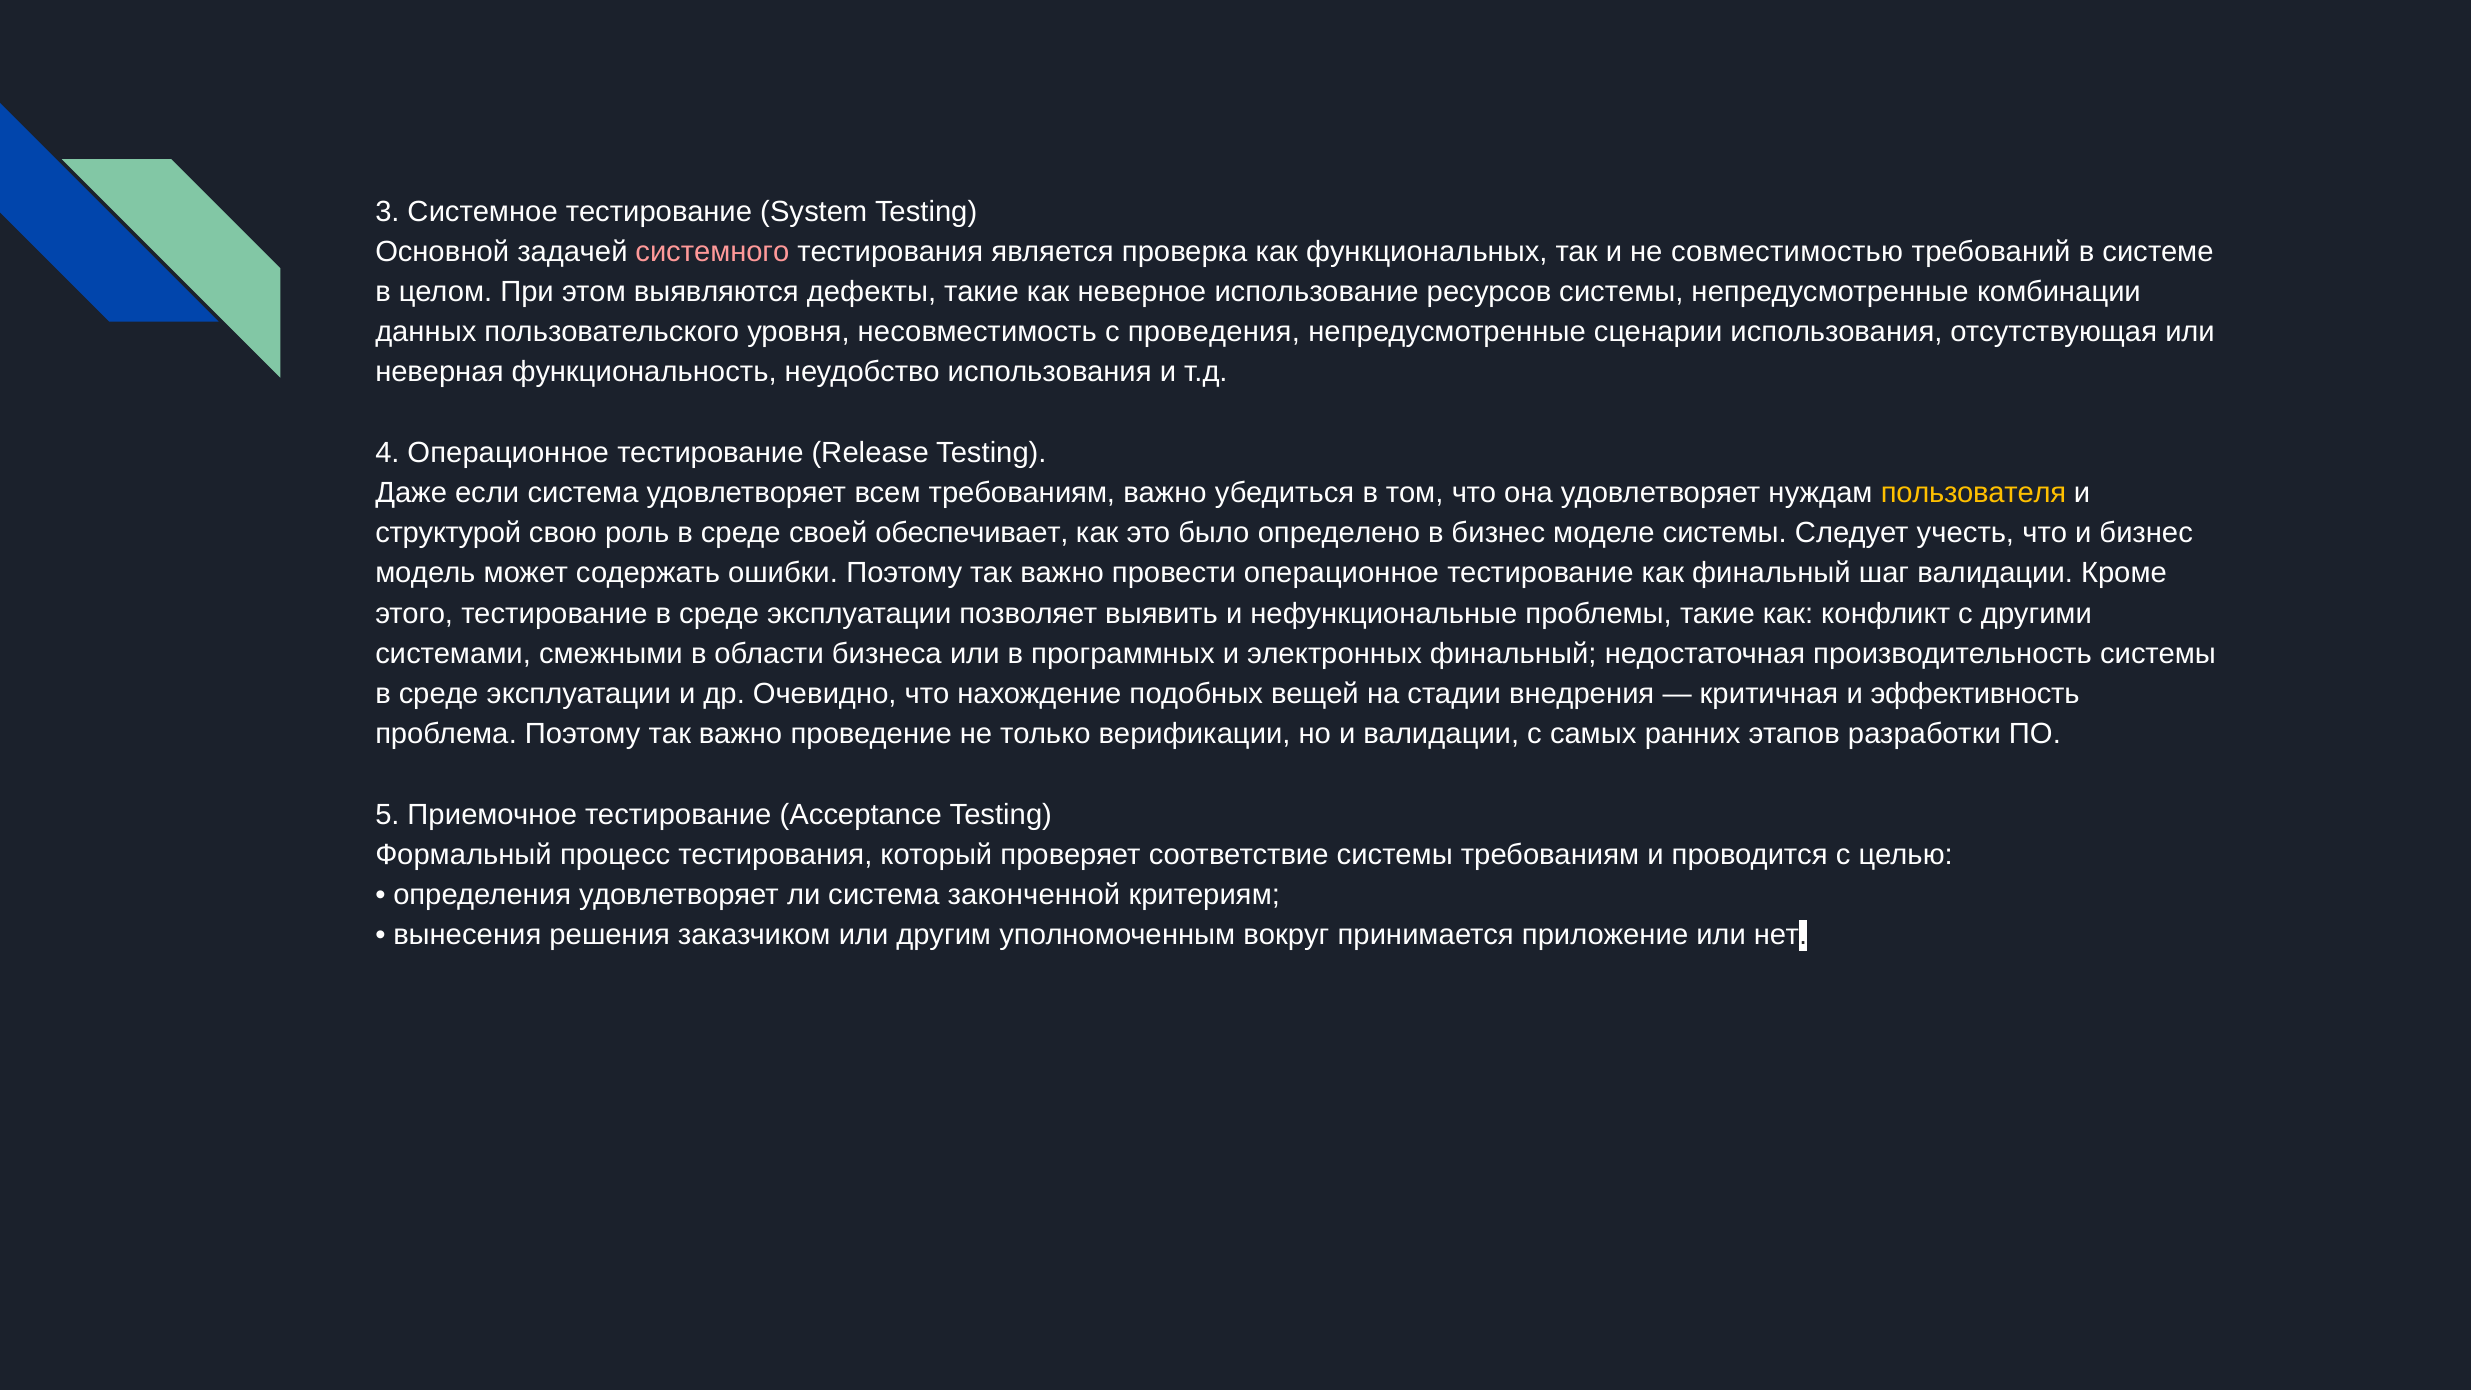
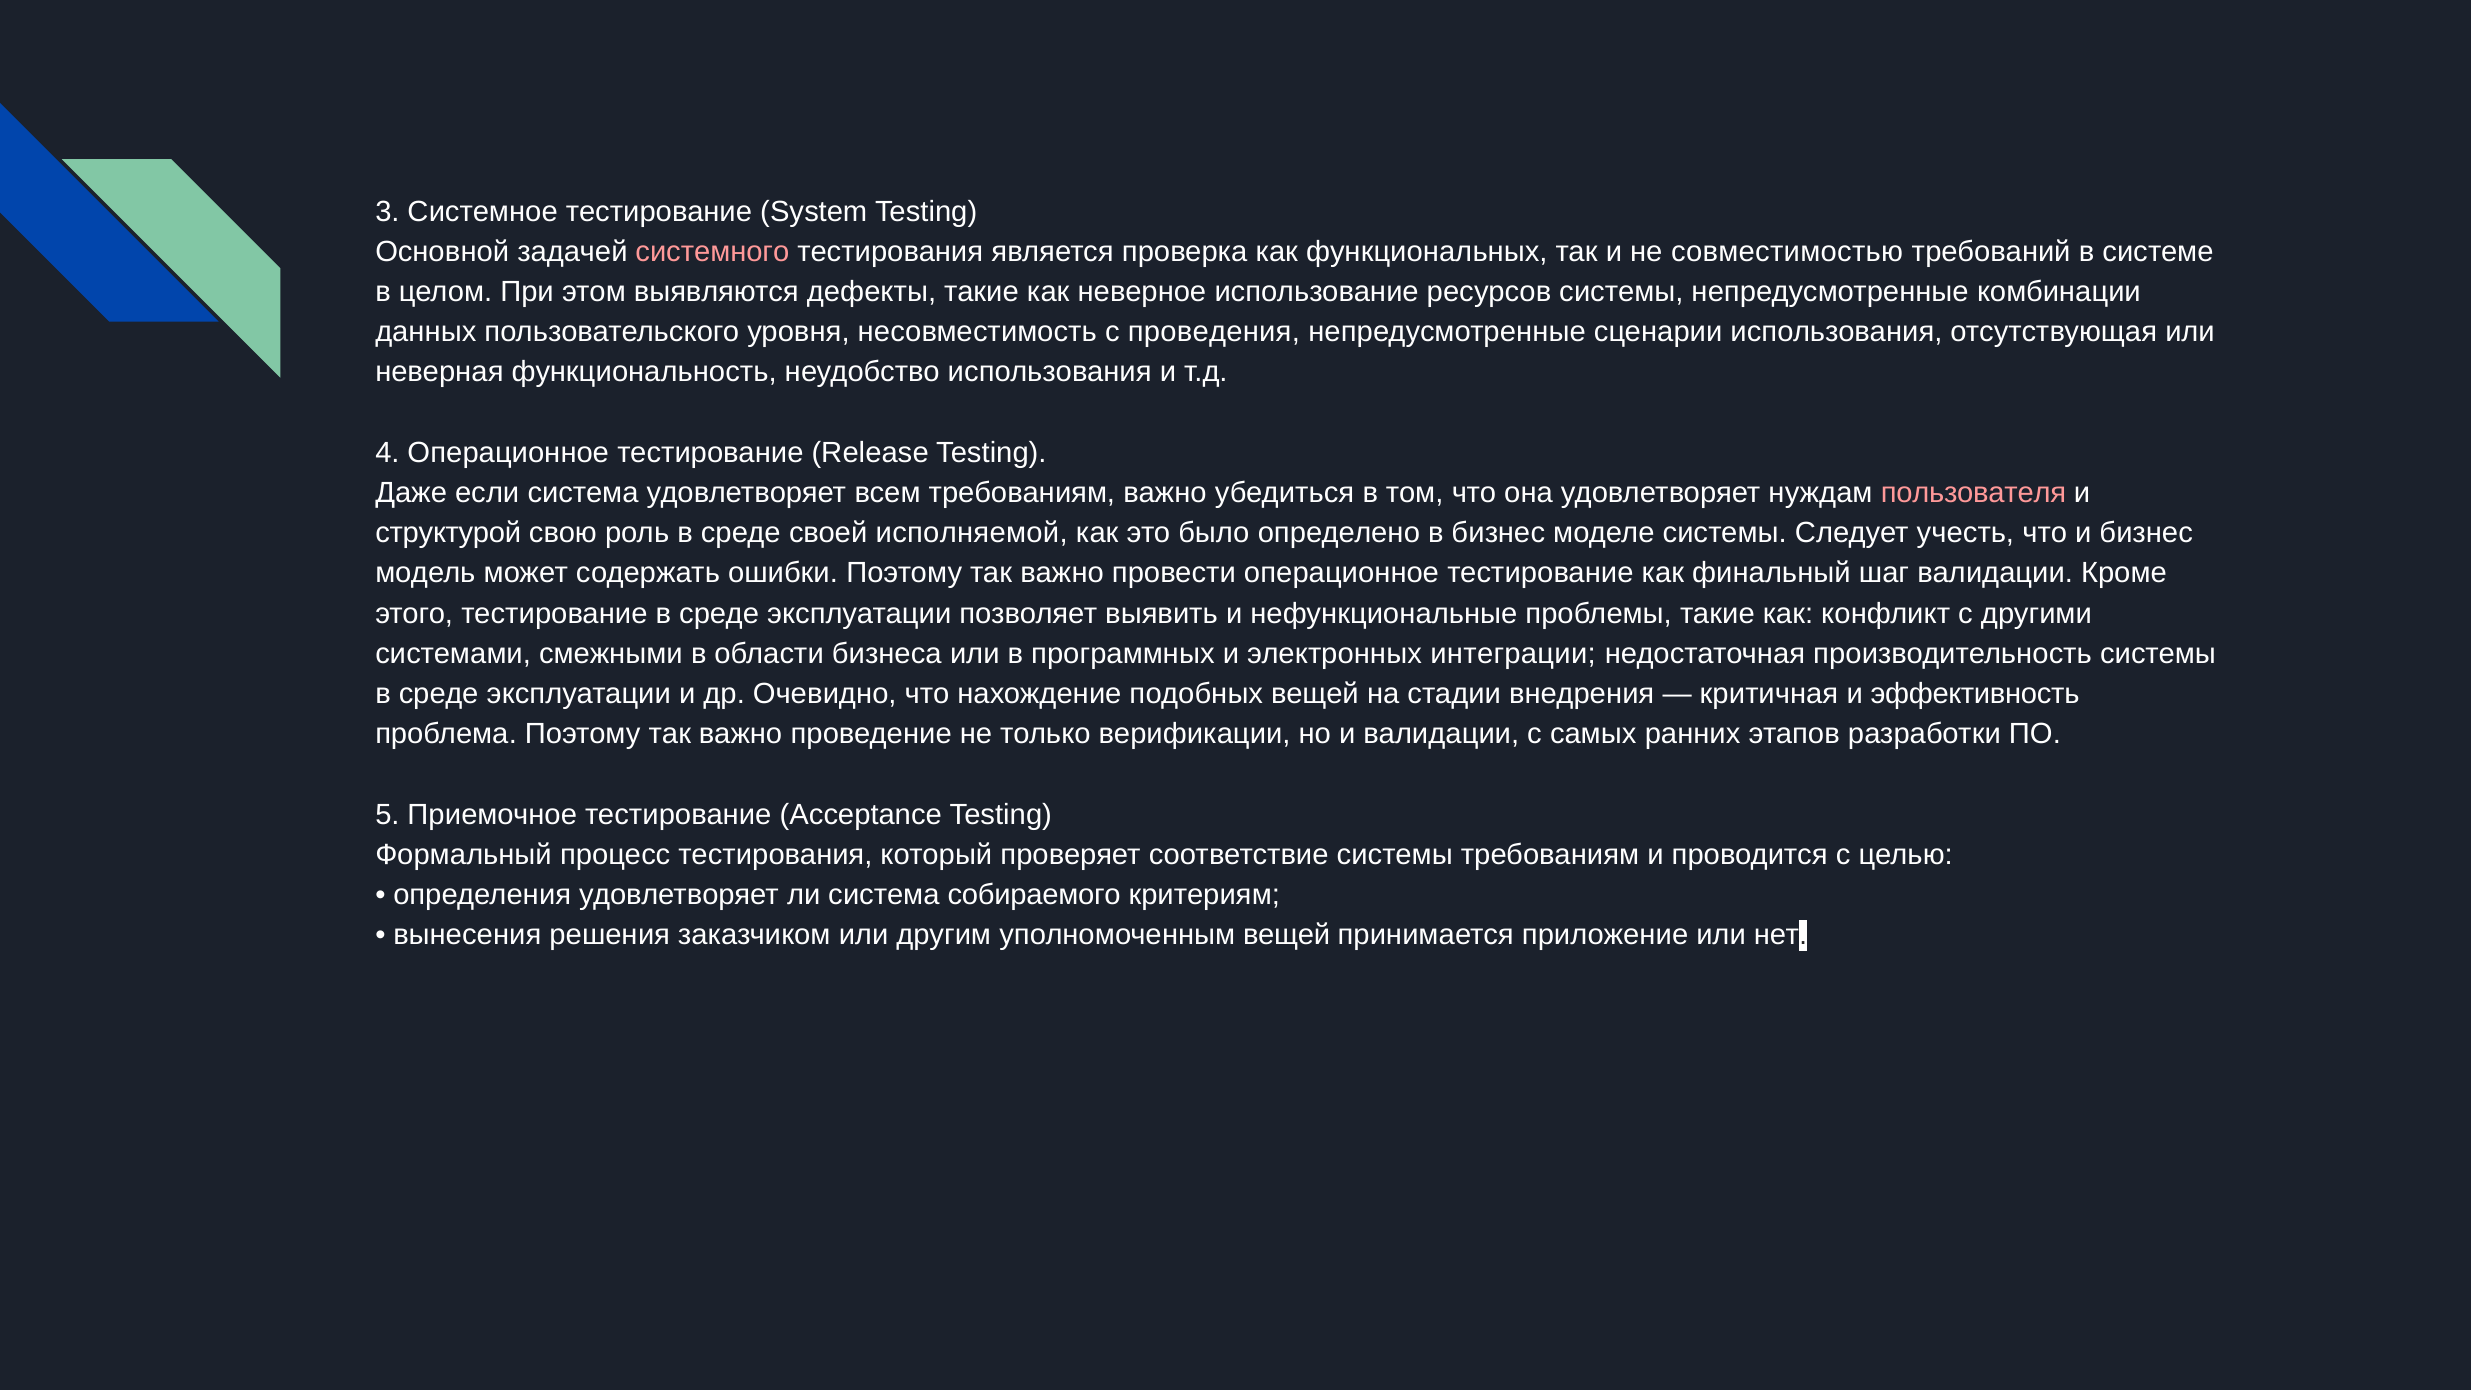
пользователя colour: yellow -> pink
обеспечивает: обеспечивает -> исполняемой
электронных финальный: финальный -> интеграции
законченной: законченной -> собираемого
уполномоченным вокруг: вокруг -> вещей
